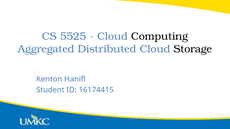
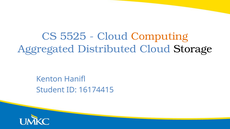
Computing colour: black -> orange
